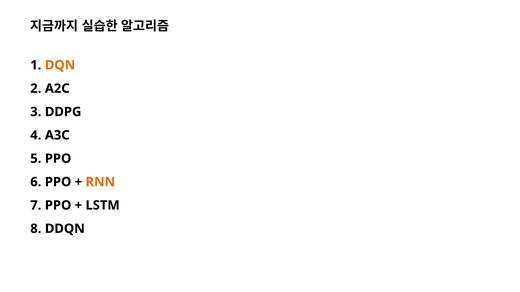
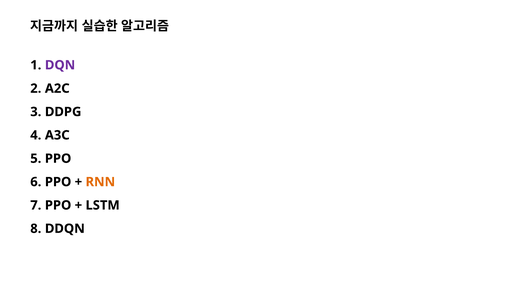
DQN colour: orange -> purple
